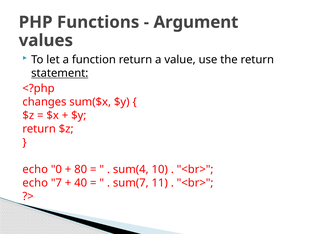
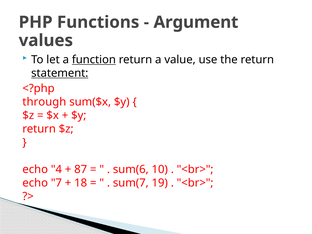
function underline: none -> present
changes: changes -> through
0: 0 -> 4
80: 80 -> 87
sum(4: sum(4 -> sum(6
40: 40 -> 18
11: 11 -> 19
